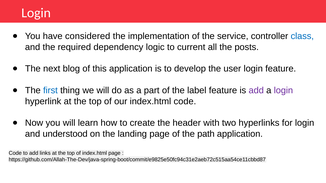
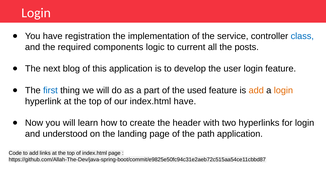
considered: considered -> registration
dependency: dependency -> components
label: label -> used
add at (256, 91) colour: purple -> orange
login at (283, 91) colour: purple -> orange
index.html code: code -> have
